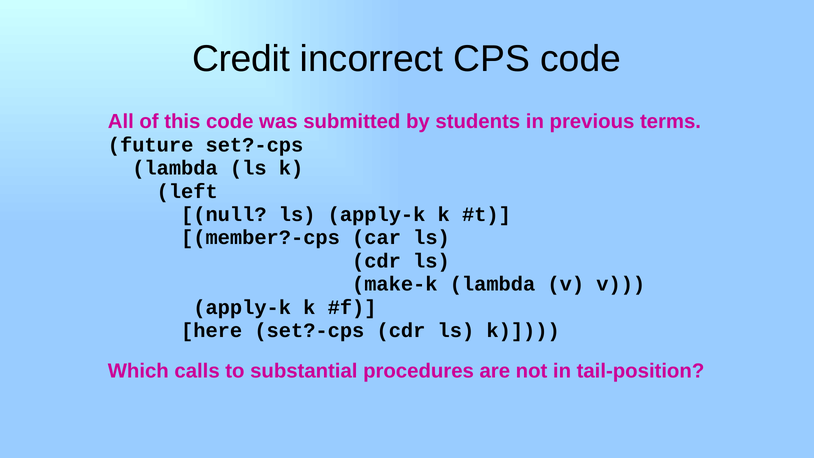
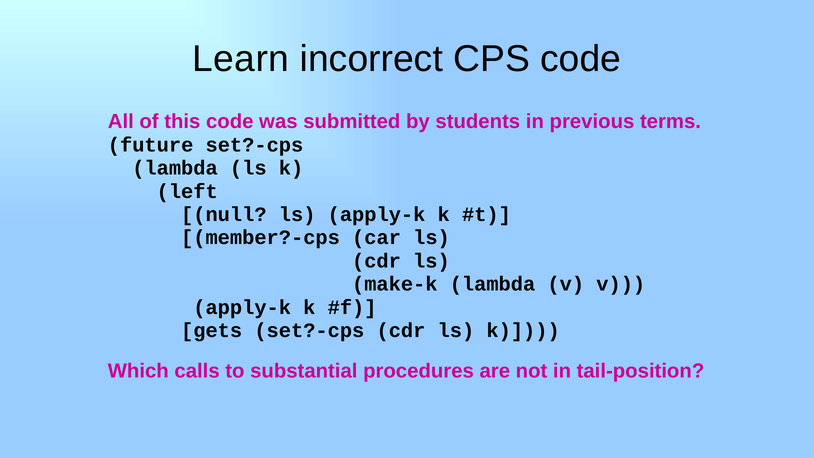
Credit: Credit -> Learn
here: here -> gets
